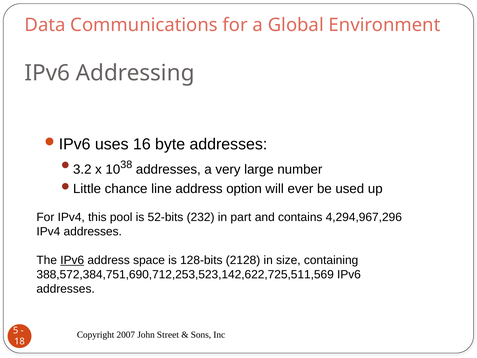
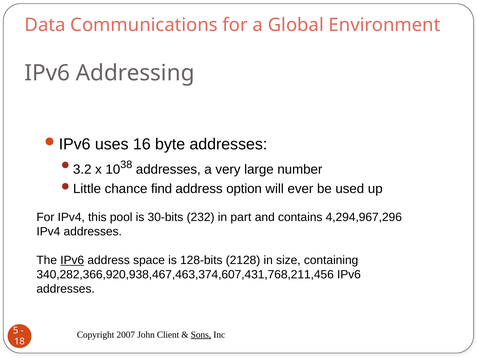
line: line -> find
52-bits: 52-bits -> 30-bits
388,572,384,751,690,712,253,523,142,622,725,511,569: 388,572,384,751,690,712,253,523,142,622,725,511,569 -> 340,282,366,920,938,467,463,374,607,431,768,211,456
Street: Street -> Client
Sons underline: none -> present
